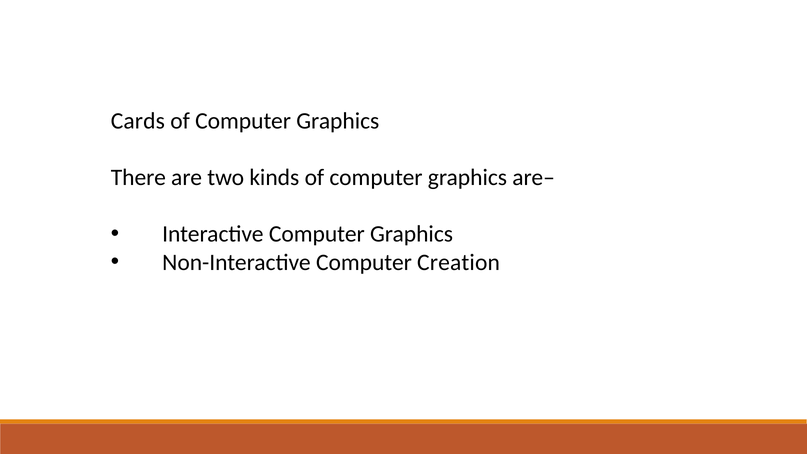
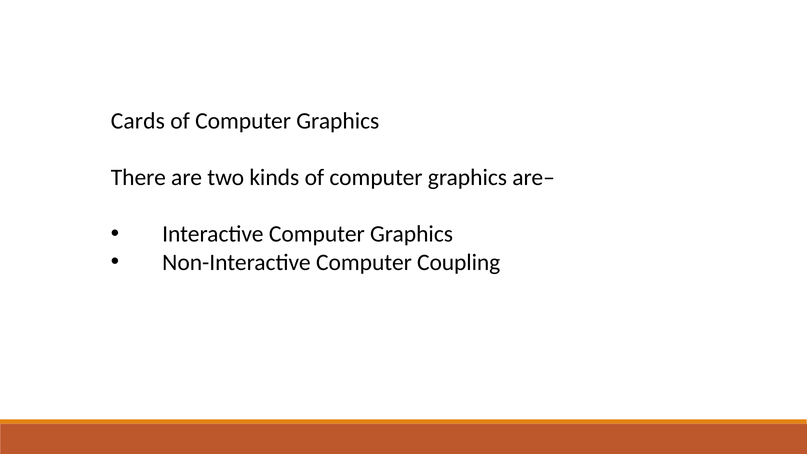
Creation: Creation -> Coupling
